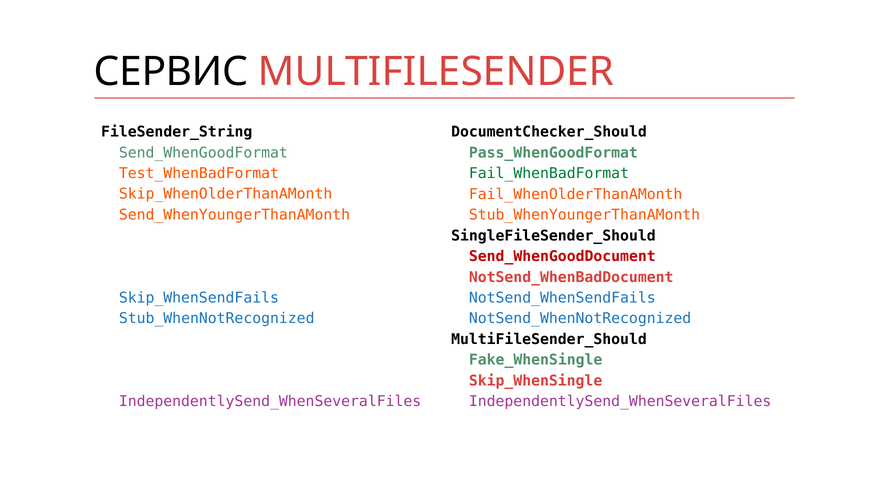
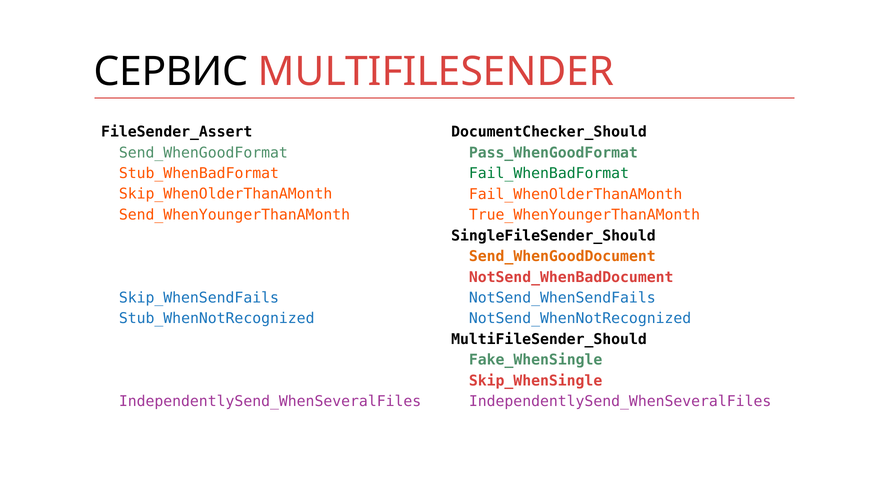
FileSender_String: FileSender_String -> FileSender_Assert
Test_WhenBadFormat: Test_WhenBadFormat -> Stub_WhenBadFormat
Stub_WhenYoungerThanAMonth: Stub_WhenYoungerThanAMonth -> True_WhenYoungerThanAMonth
Send_WhenGoodDocument colour: red -> orange
